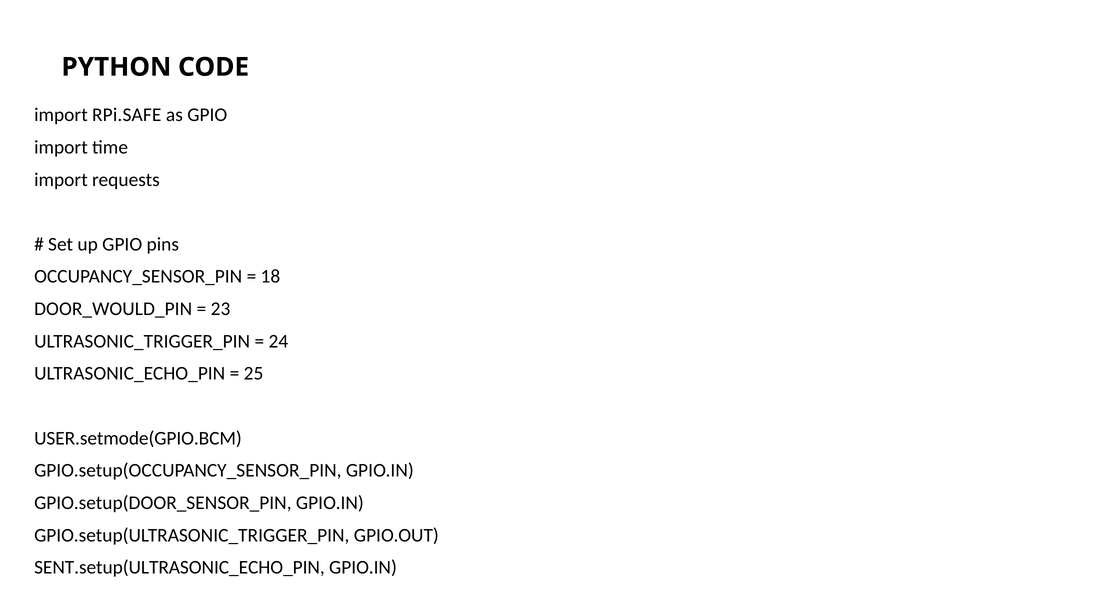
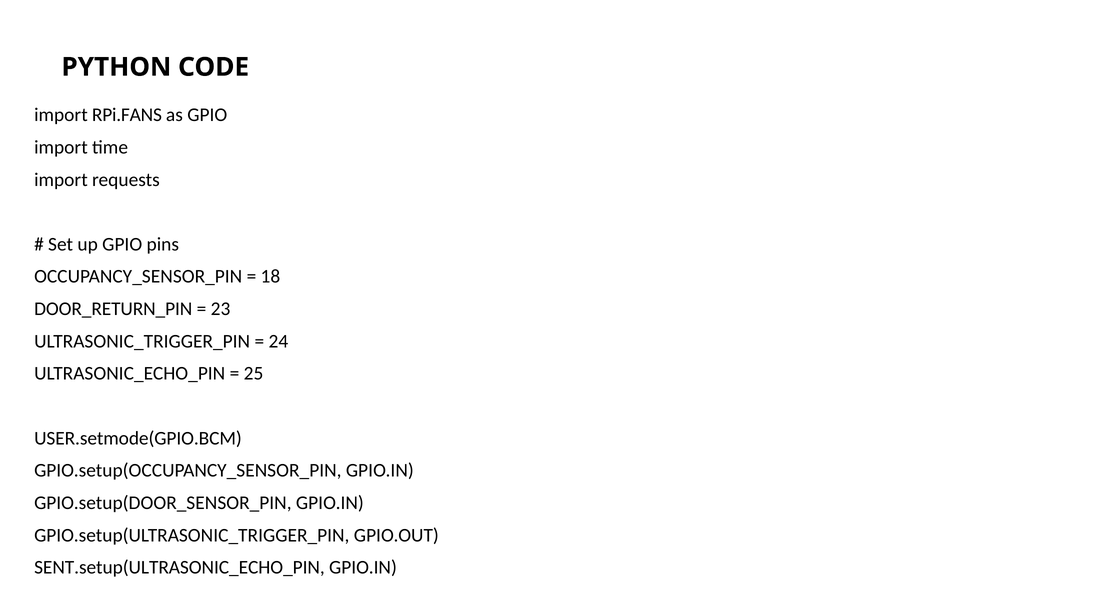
RPi.SAFE: RPi.SAFE -> RPi.FANS
DOOR_WOULD_PIN: DOOR_WOULD_PIN -> DOOR_RETURN_PIN
